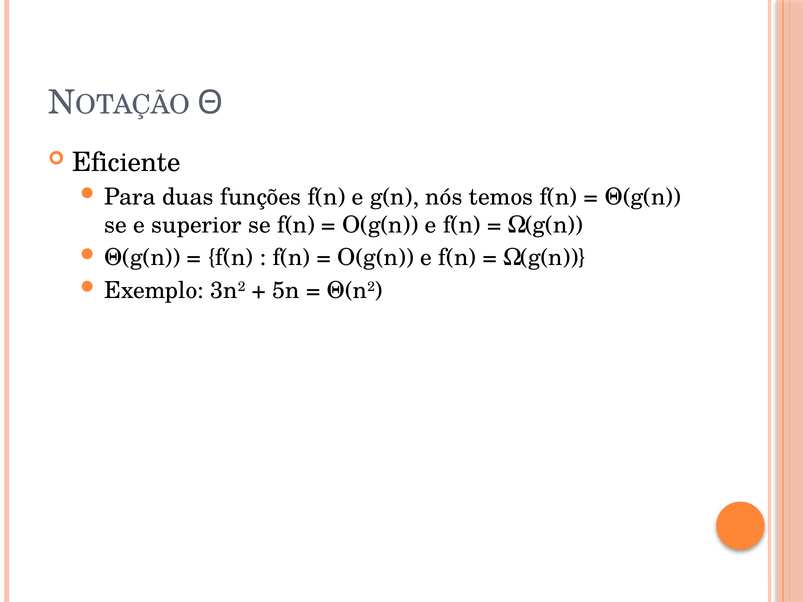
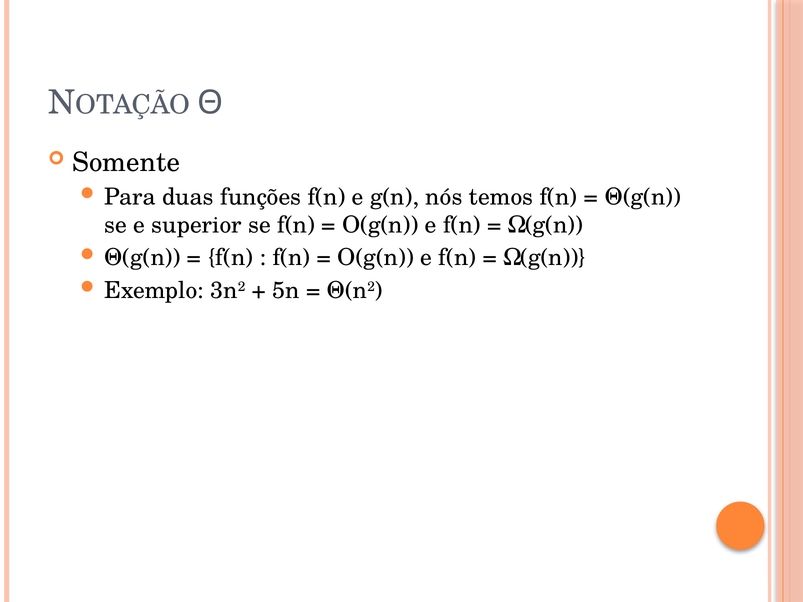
Eficiente: Eficiente -> Somente
